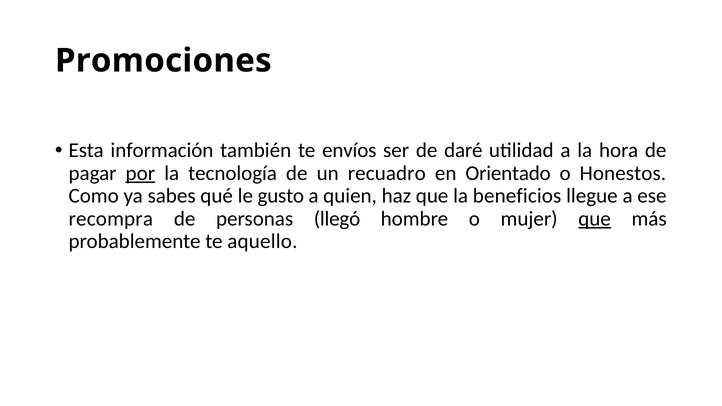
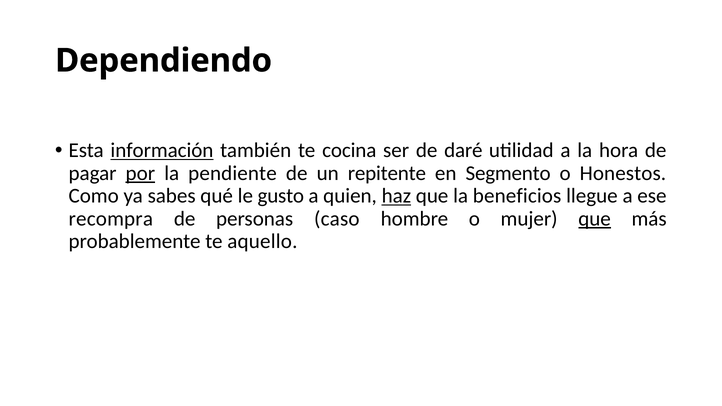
Promociones: Promociones -> Dependiendo
información underline: none -> present
envíos: envíos -> cocina
tecnología: tecnología -> pendiente
recuadro: recuadro -> repitente
Orientado: Orientado -> Segmento
haz underline: none -> present
llegó: llegó -> caso
